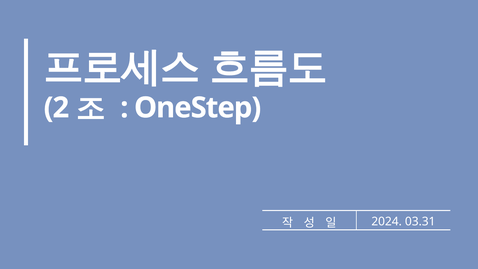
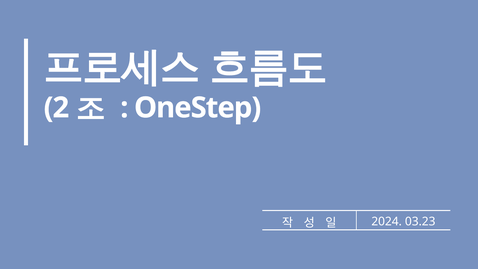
03.31: 03.31 -> 03.23
